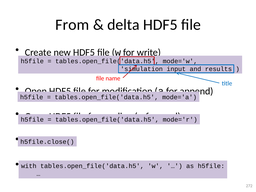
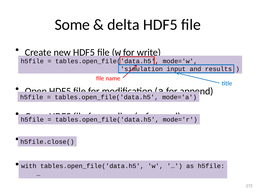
From: From -> Some
